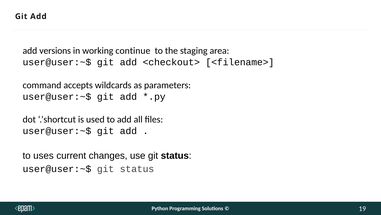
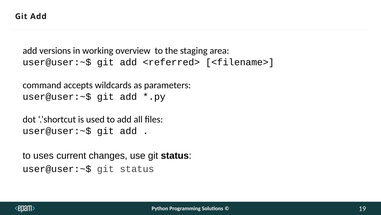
continue: continue -> overview
<checkout>: <checkout> -> <referred>
